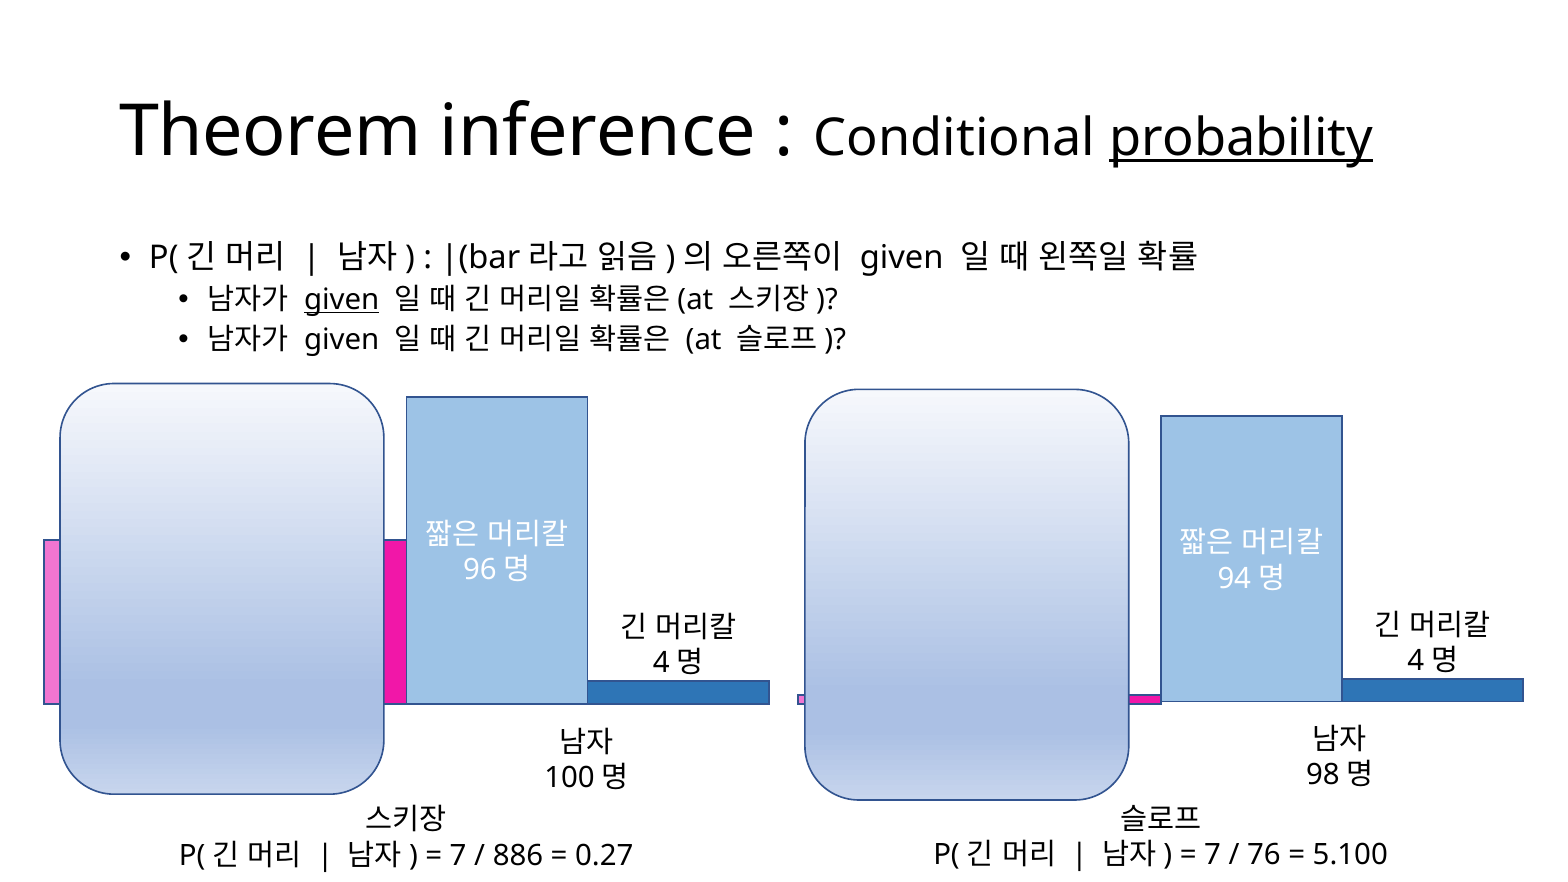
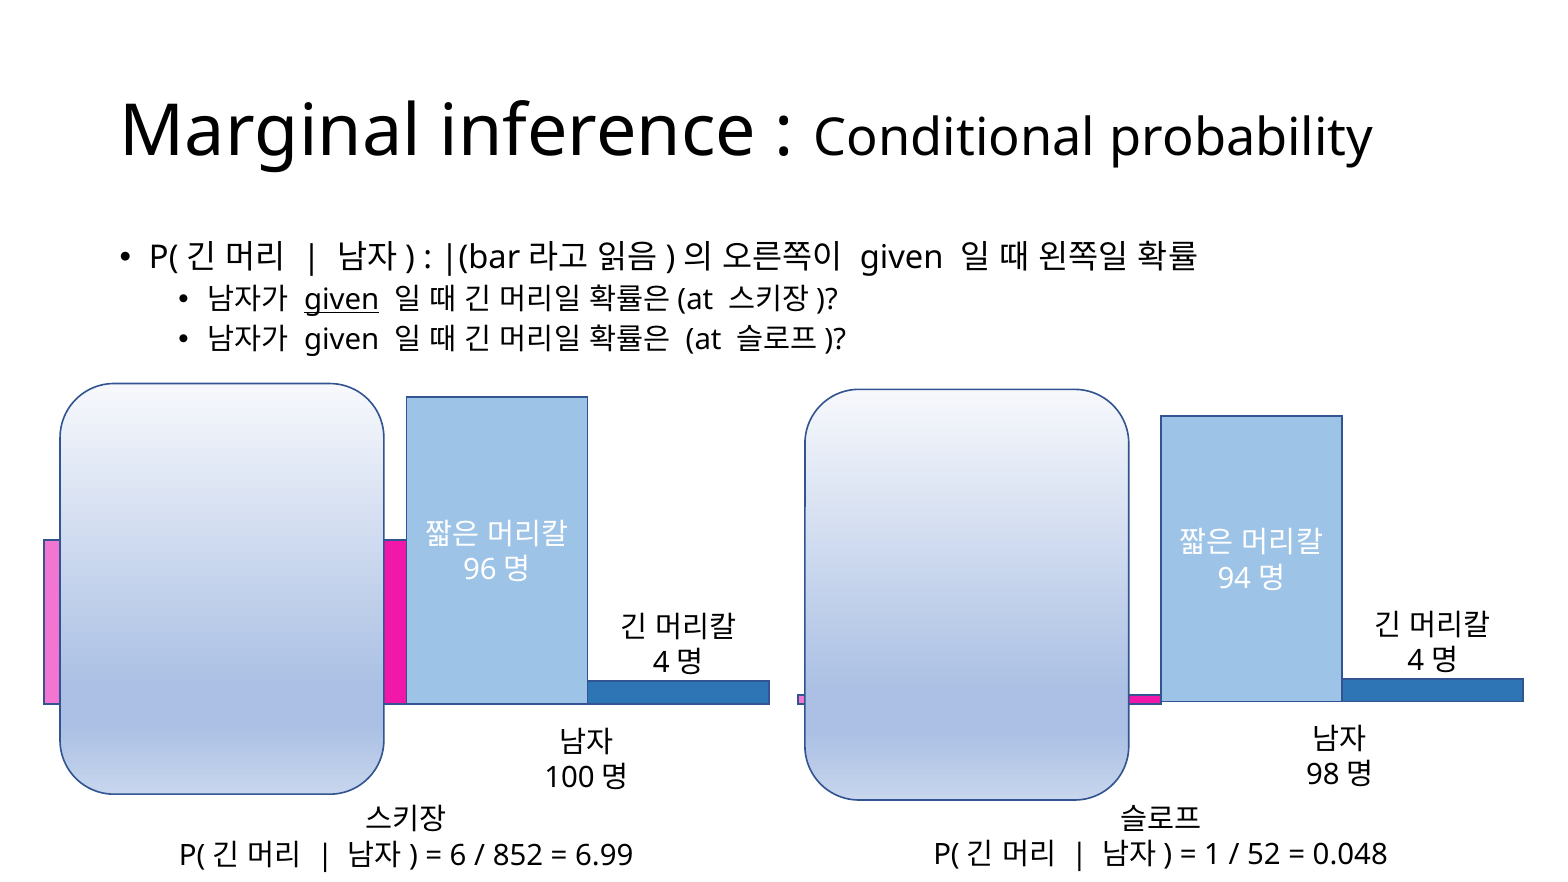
Theorem: Theorem -> Marginal
probability underline: present -> none
7 at (1212, 855): 7 -> 1
76: 76 -> 52
5.100: 5.100 -> 0.048
7 at (458, 855): 7 -> 6
886: 886 -> 852
0.27: 0.27 -> 6.99
